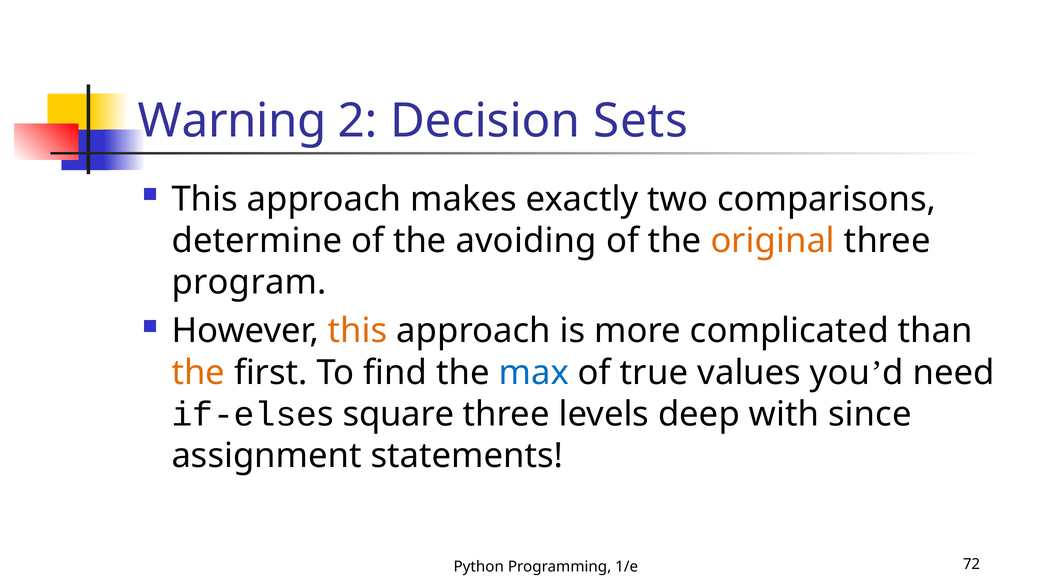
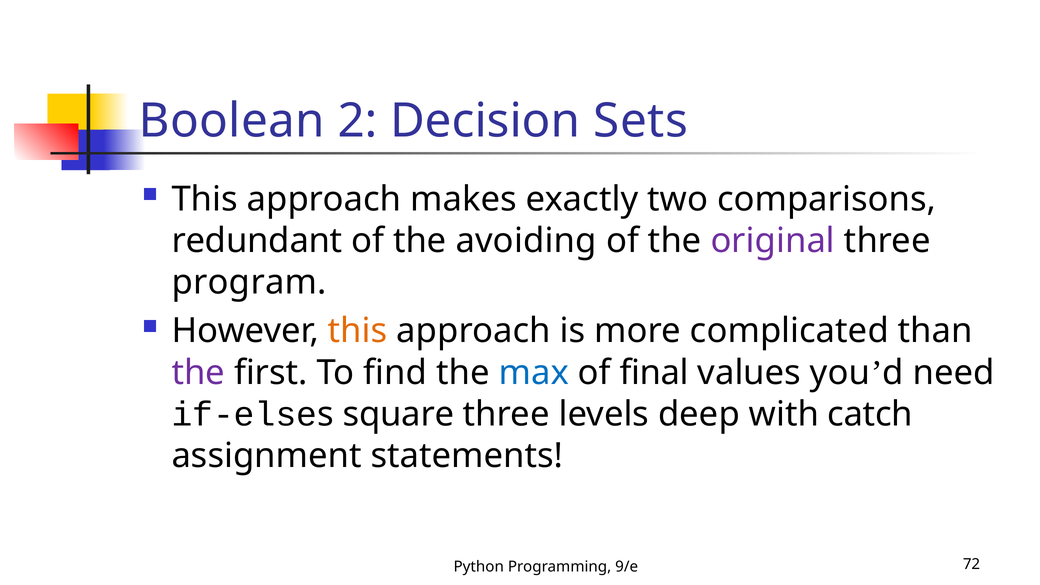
Warning: Warning -> Boolean
determine: determine -> redundant
original colour: orange -> purple
the at (198, 373) colour: orange -> purple
true: true -> final
since: since -> catch
1/e: 1/e -> 9/e
